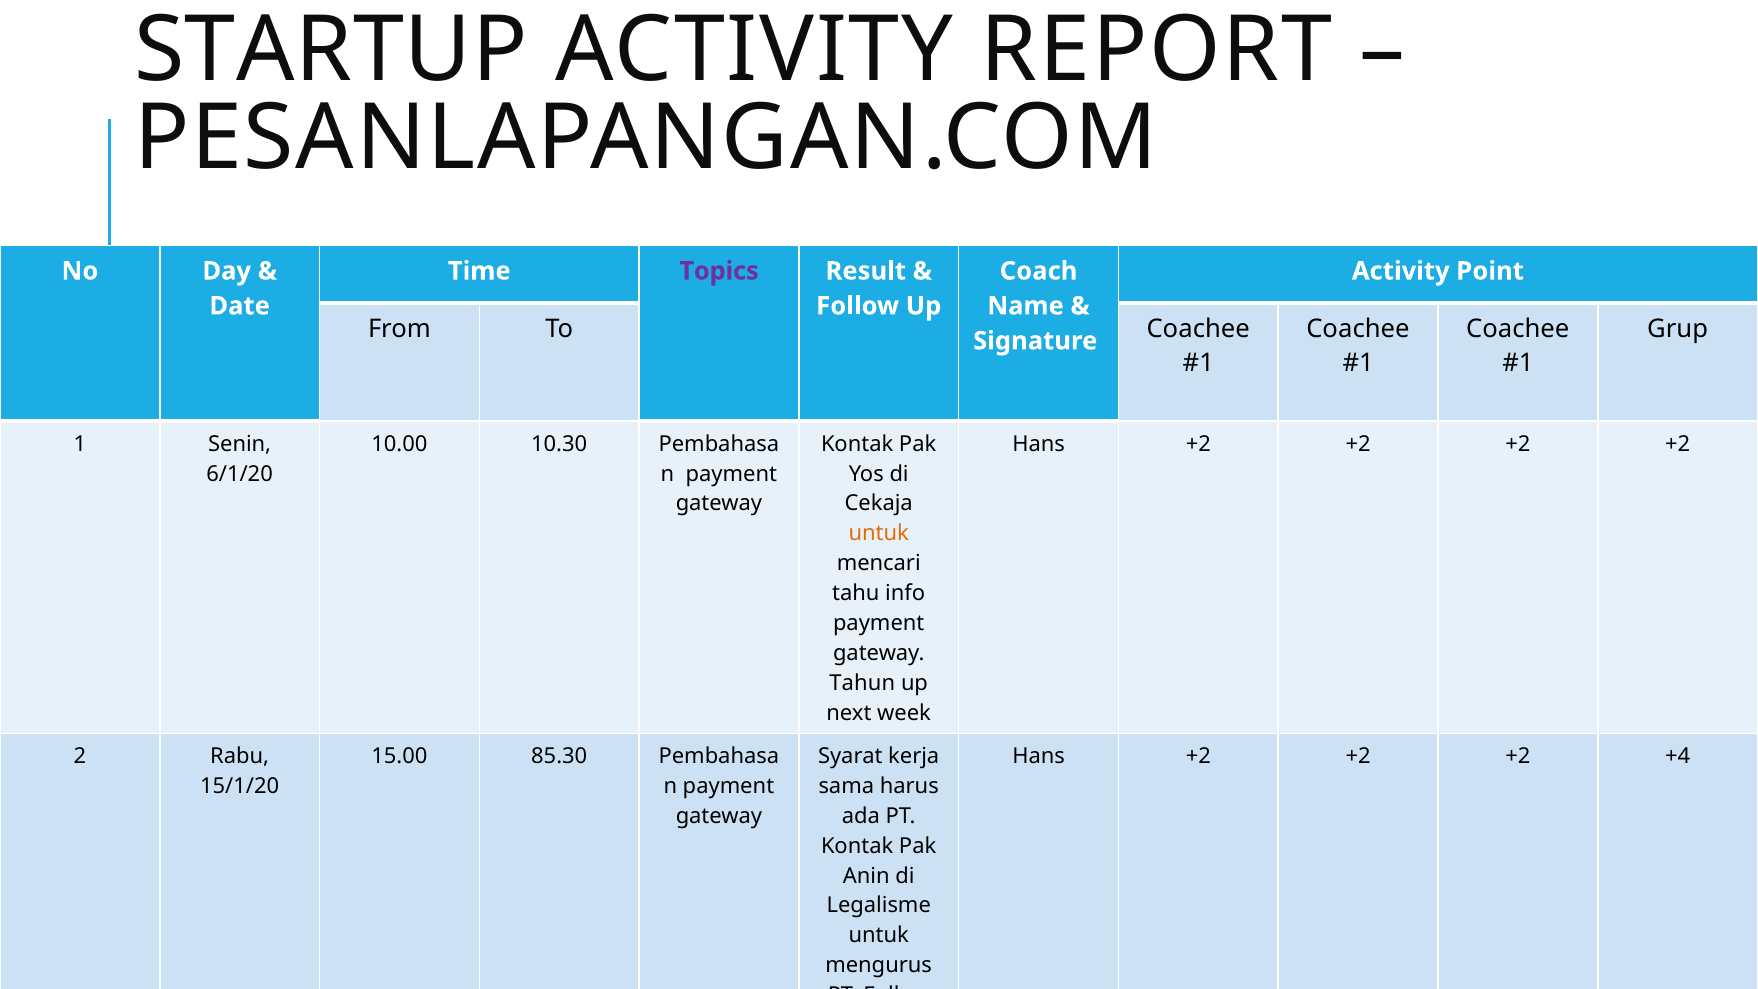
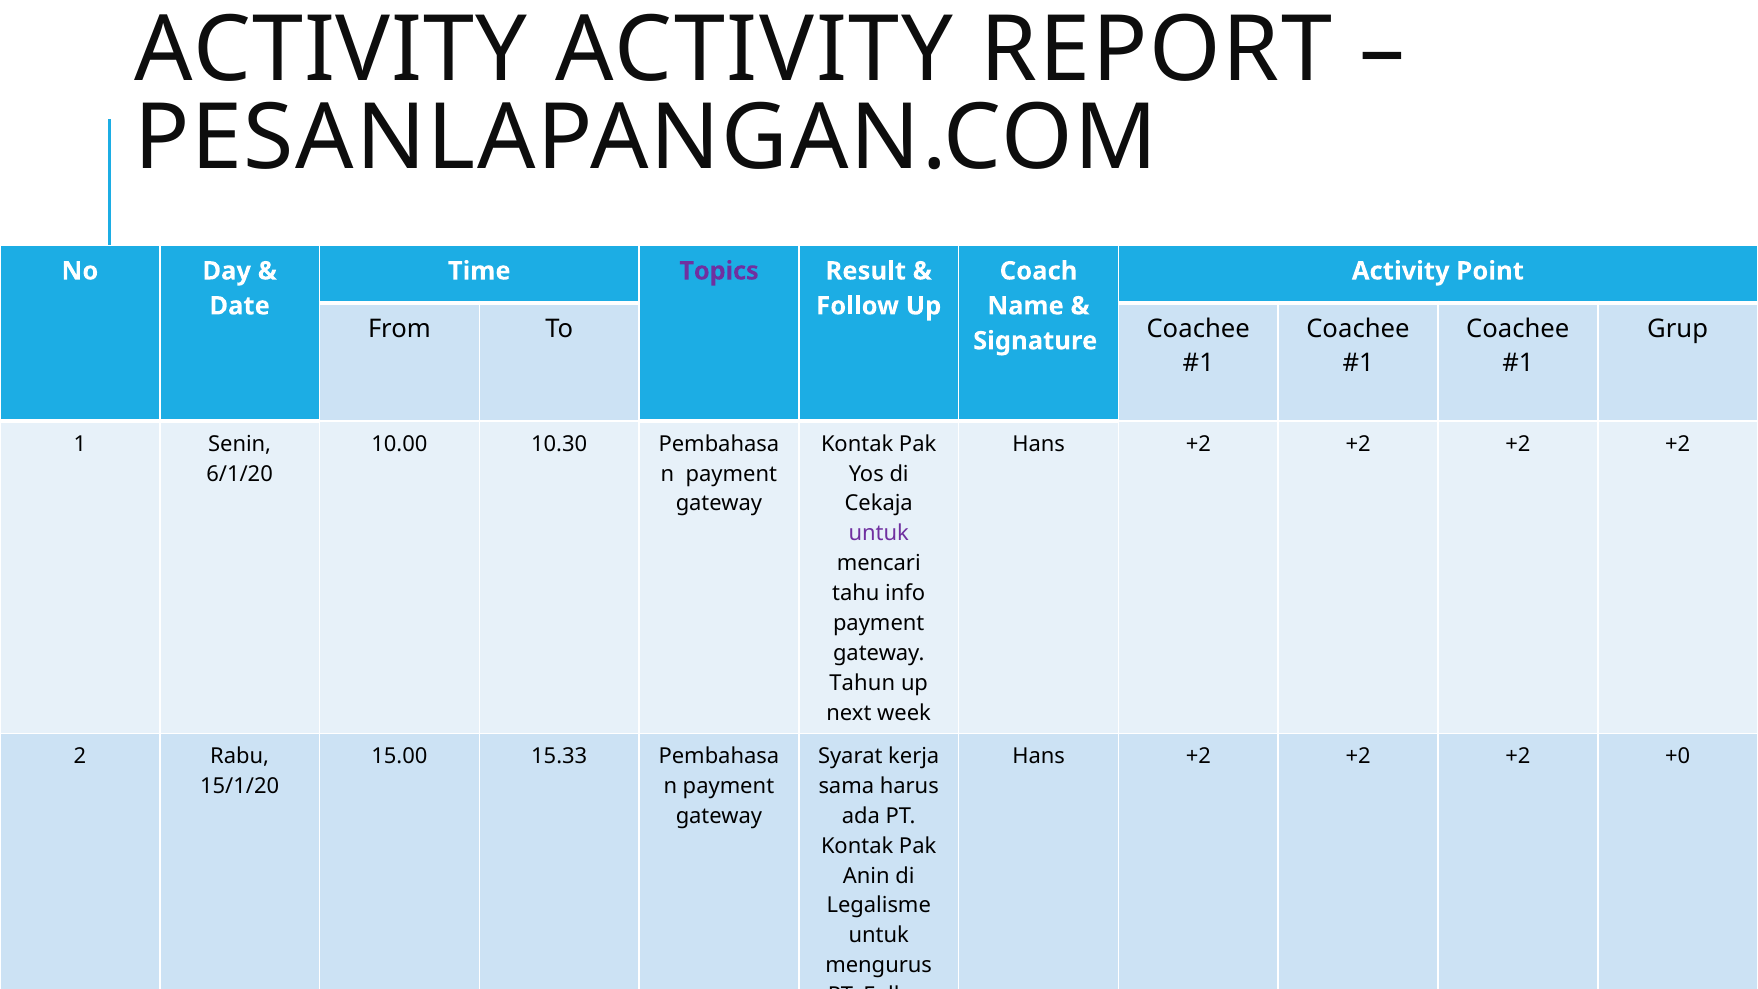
STARTUP at (331, 50): STARTUP -> ACTIVITY
untuk at (879, 534) colour: orange -> purple
85.30: 85.30 -> 15.33
+4: +4 -> +0
